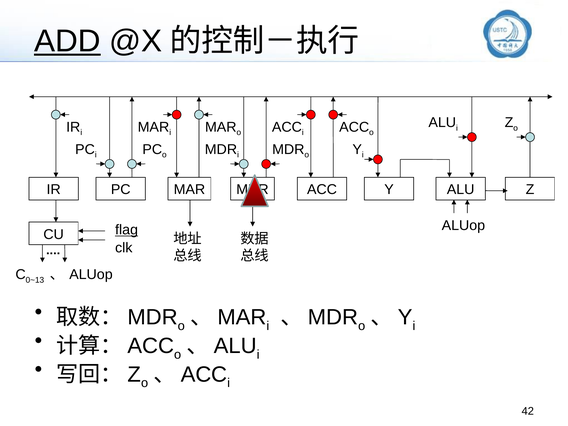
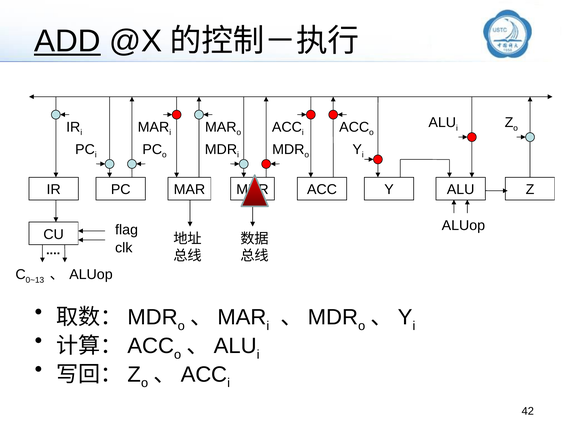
flag underline: present -> none
